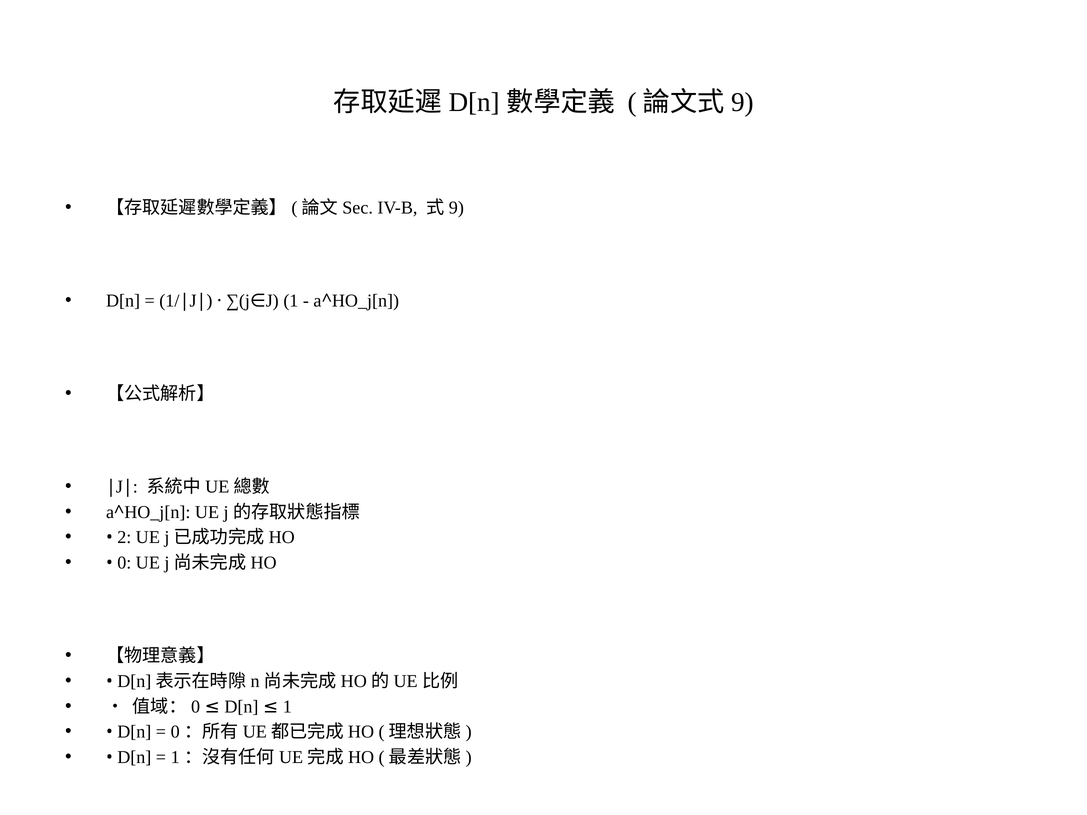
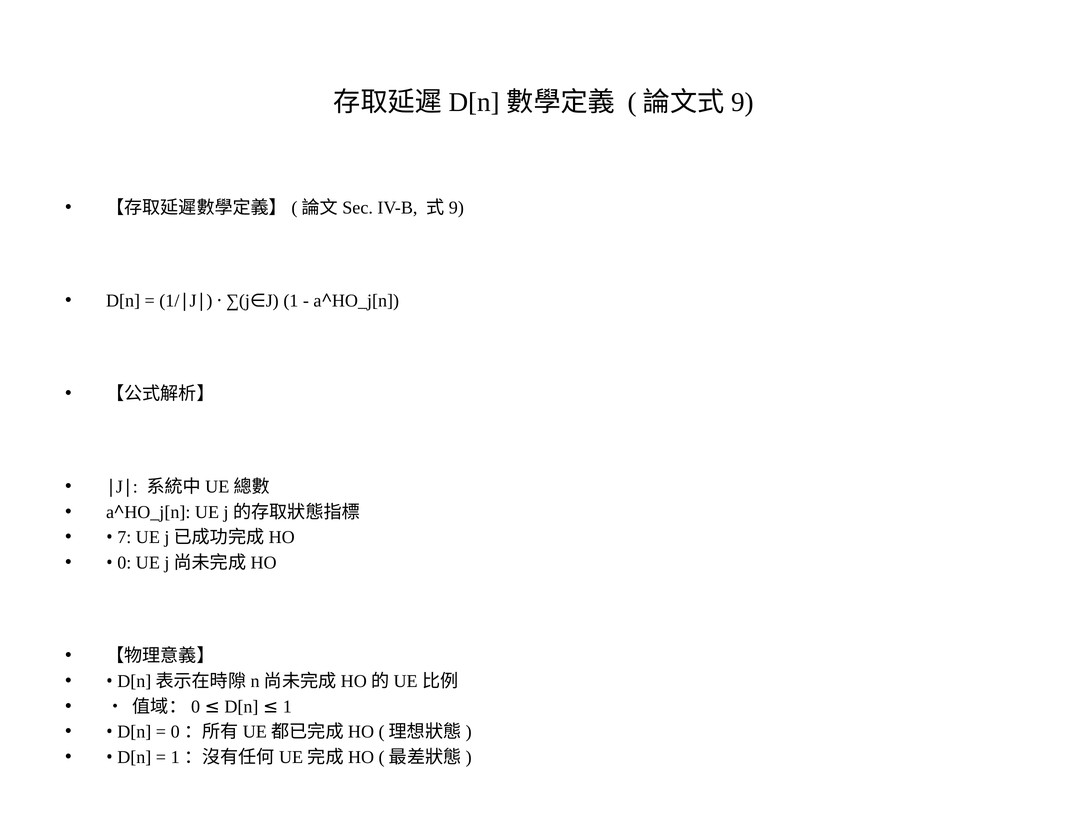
2: 2 -> 7
